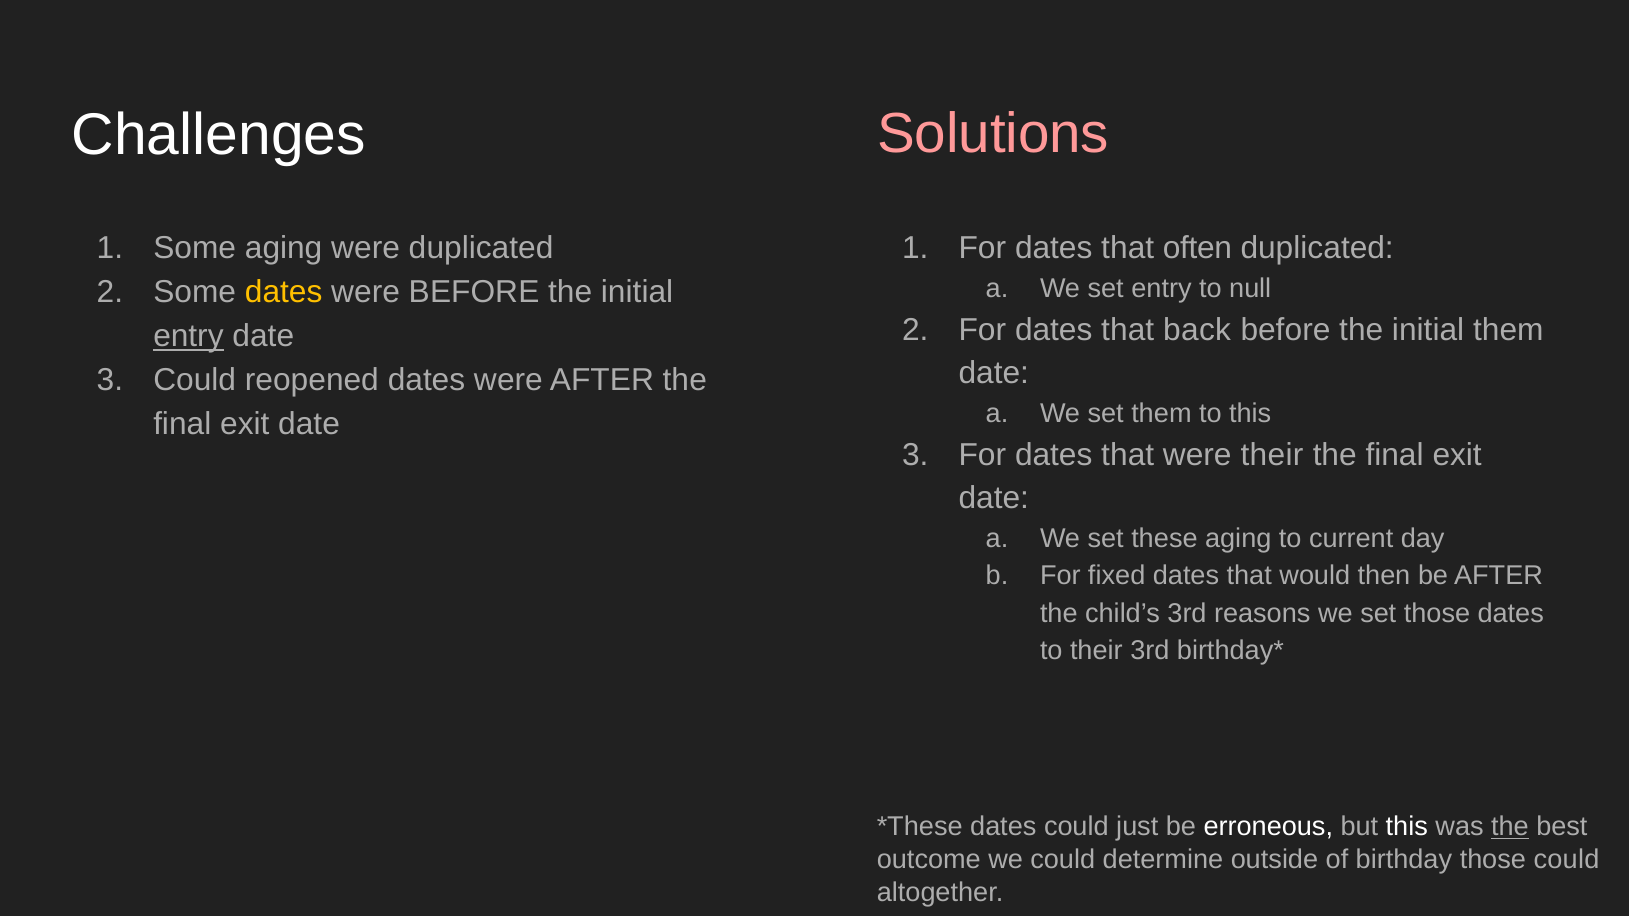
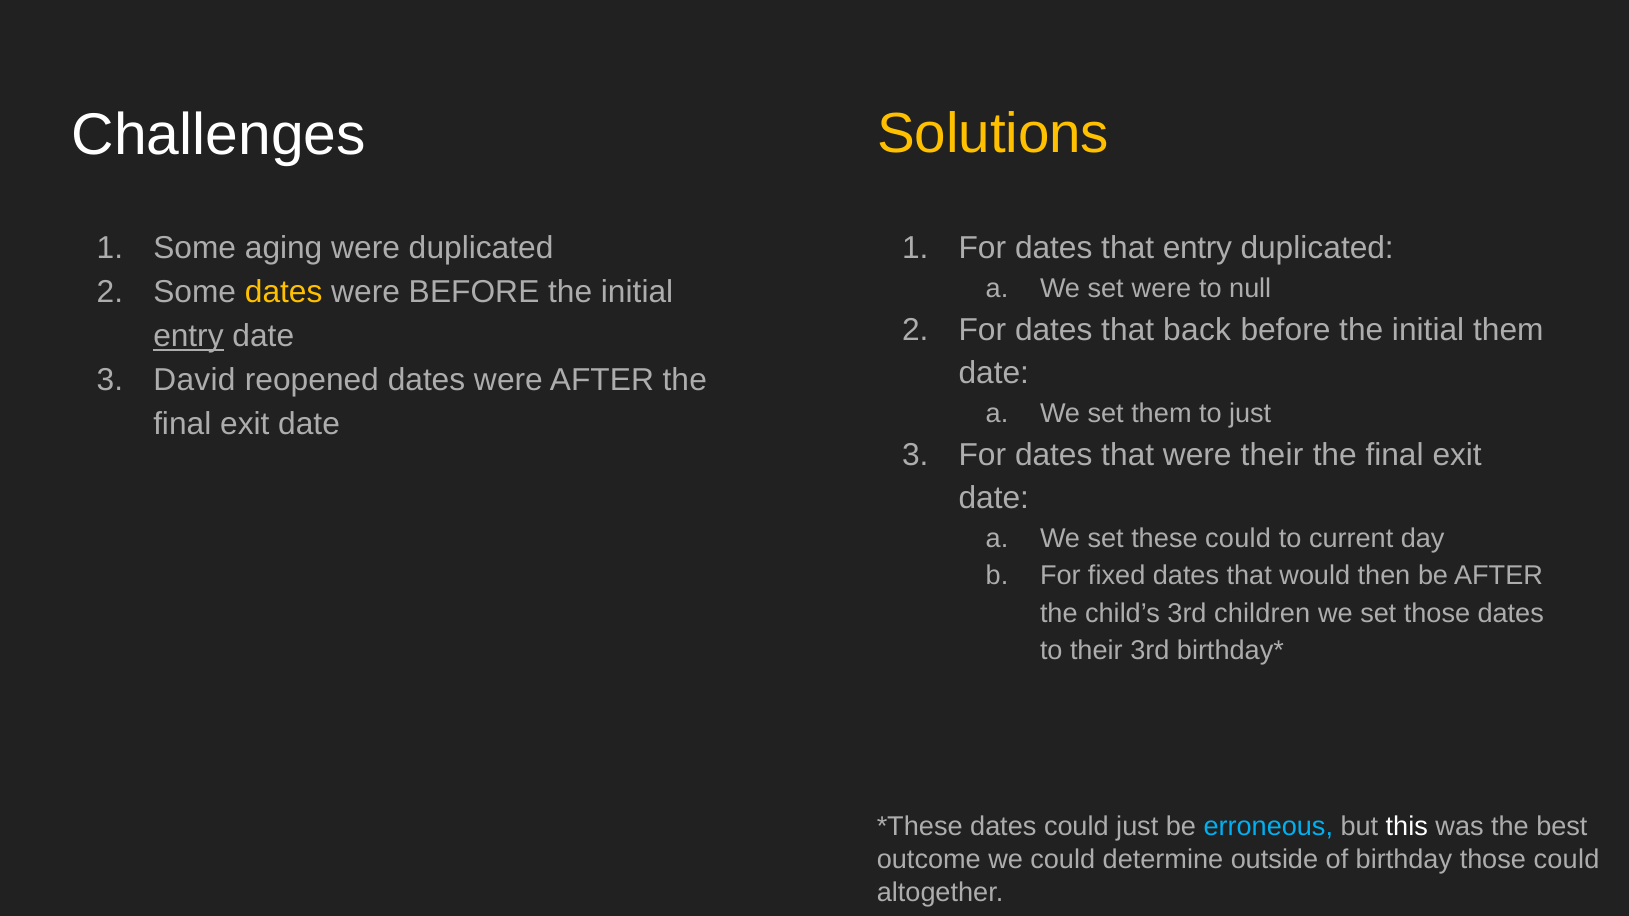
Solutions colour: pink -> yellow
that often: often -> entry
set entry: entry -> were
Could at (195, 380): Could -> David
to this: this -> just
these aging: aging -> could
reasons: reasons -> children
erroneous colour: white -> light blue
the at (1510, 827) underline: present -> none
